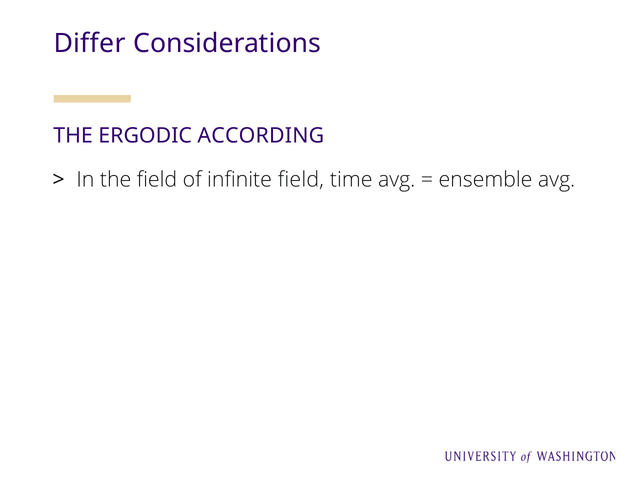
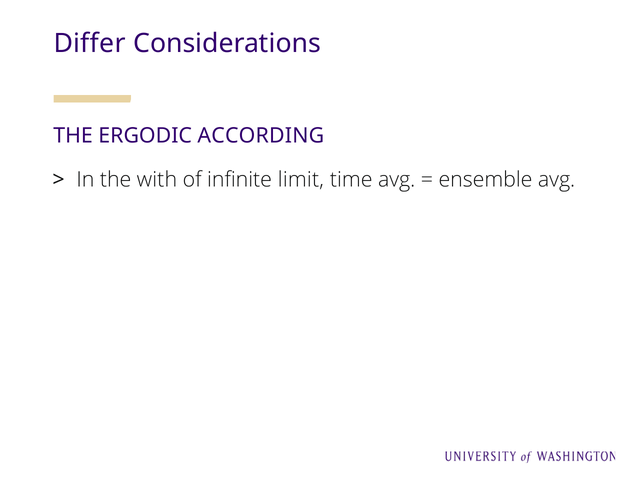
the field: field -> with
infinite field: field -> limit
